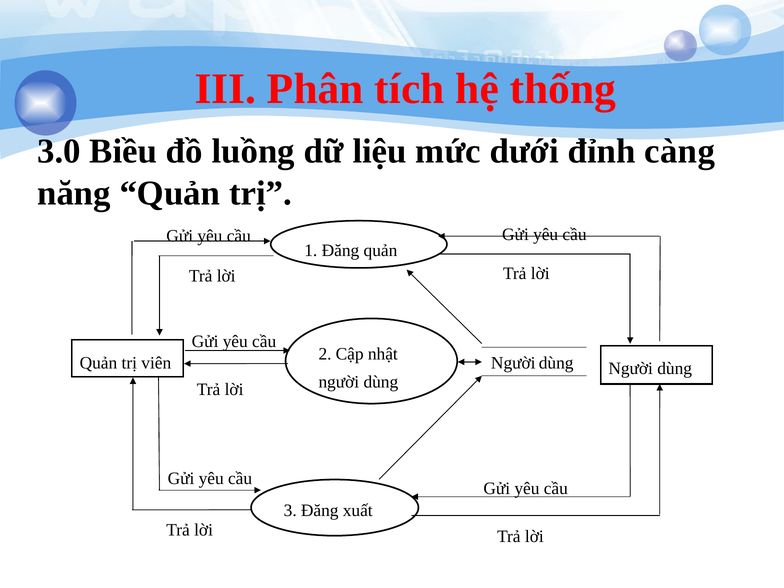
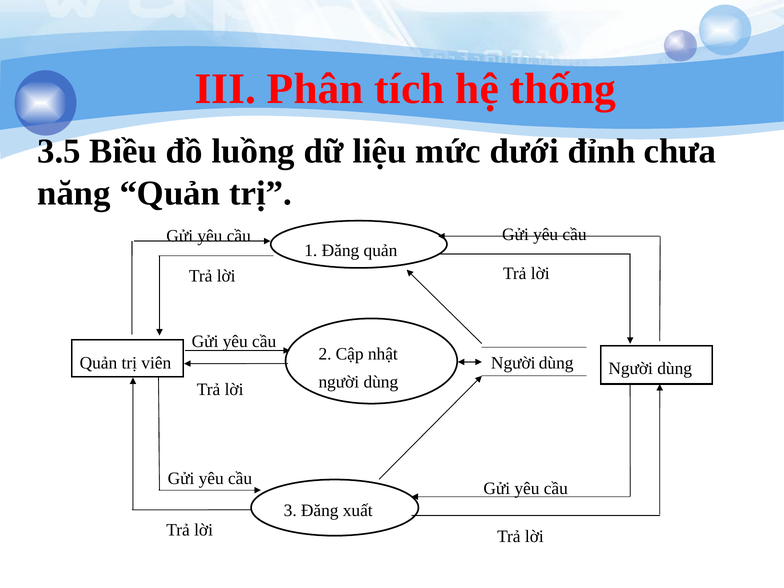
3.0: 3.0 -> 3.5
càng: càng -> chưa
